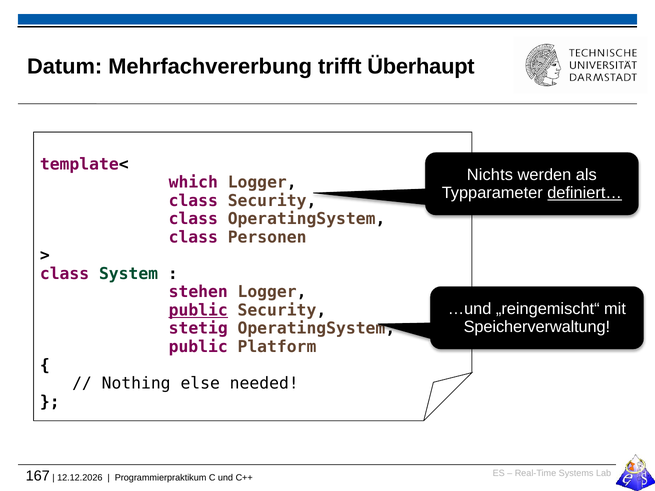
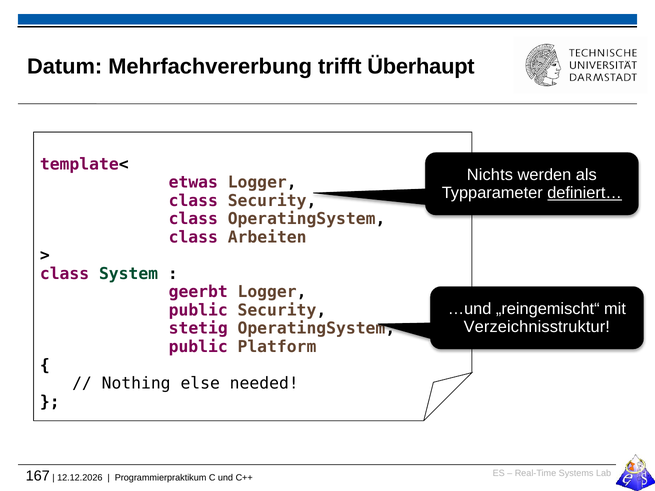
which: which -> etwas
Personen: Personen -> Arbeiten
stehen: stehen -> geerbt
public at (198, 310) underline: present -> none
Speicherverwaltung: Speicherverwaltung -> Verzeichnisstruktur
